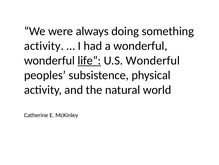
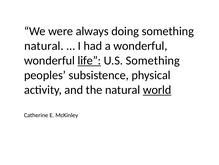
activity at (44, 46): activity -> natural
U.S Wonderful: Wonderful -> Something
world underline: none -> present
